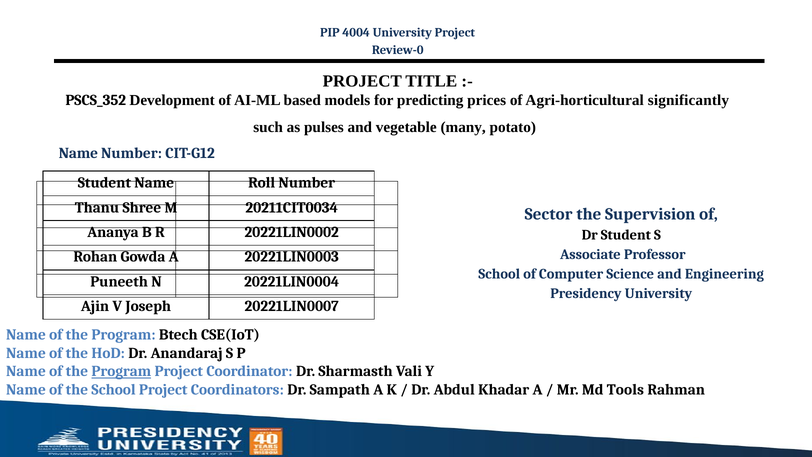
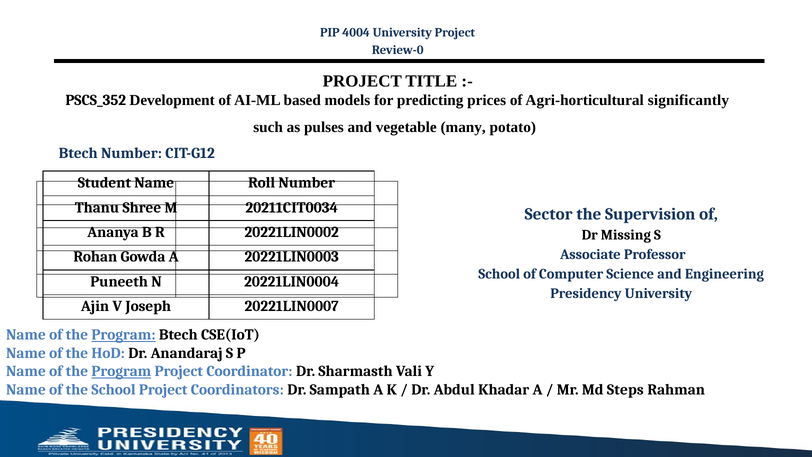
Name at (78, 153): Name -> Btech
Dr Student: Student -> Missing
Program at (124, 335) underline: none -> present
Tools: Tools -> Steps
